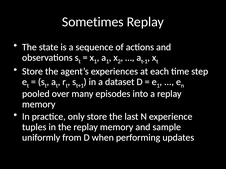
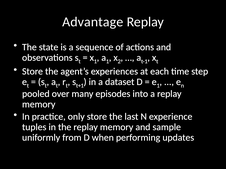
Sometimes: Sometimes -> Advantage
